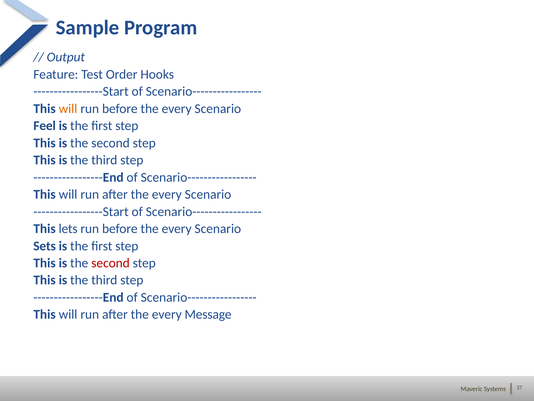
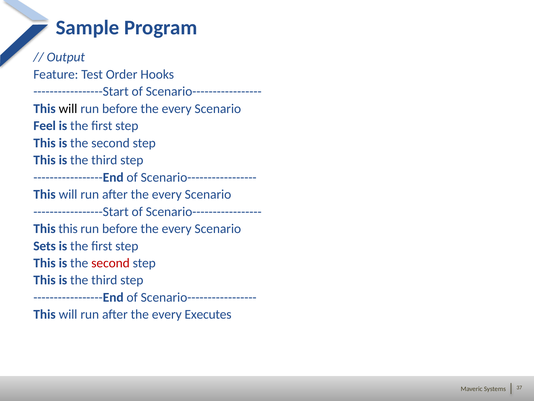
will at (68, 109) colour: orange -> black
This lets: lets -> this
Message: Message -> Executes
